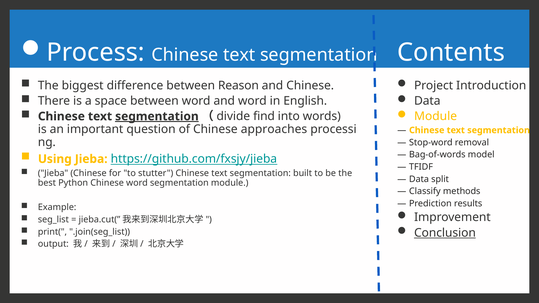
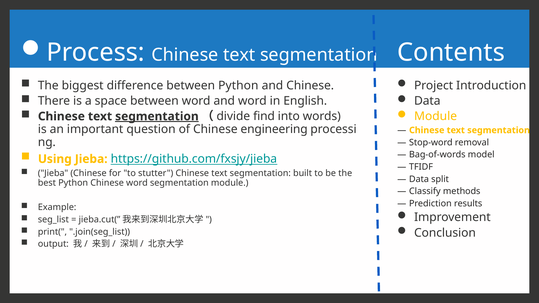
between Reason: Reason -> Python
approaches: approaches -> engineering
Conclusion underline: present -> none
